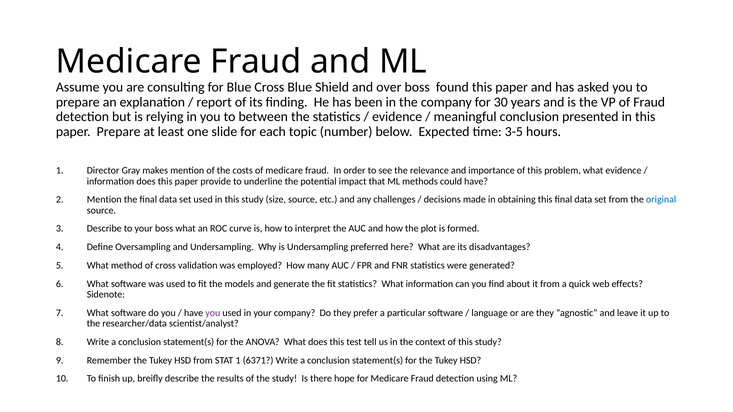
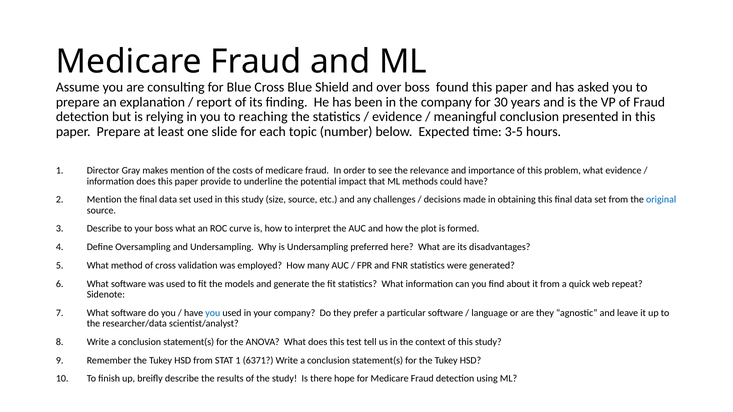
between: between -> reaching
effects: effects -> repeat
you at (213, 313) colour: purple -> blue
